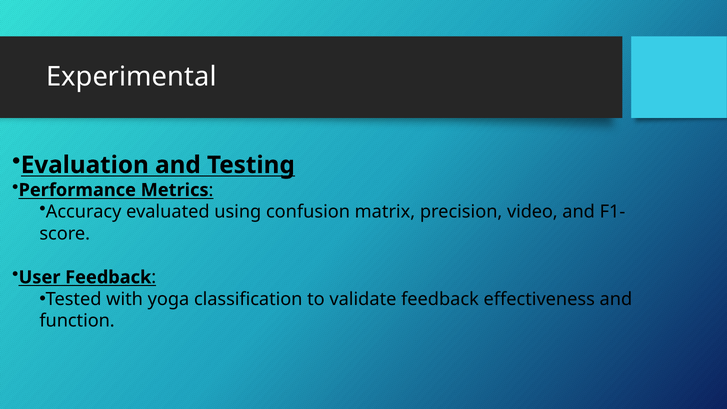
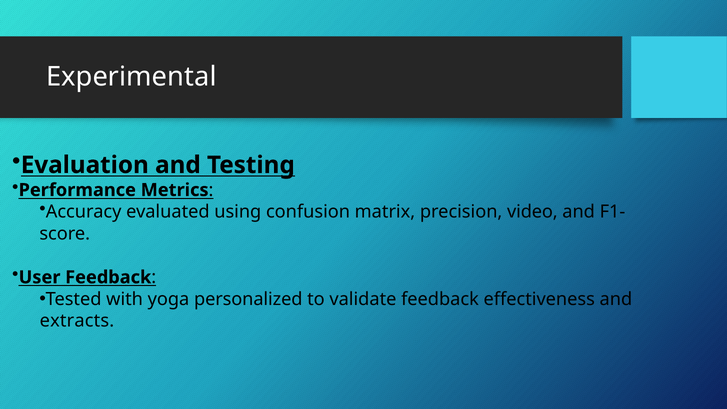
classification: classification -> personalized
function: function -> extracts
